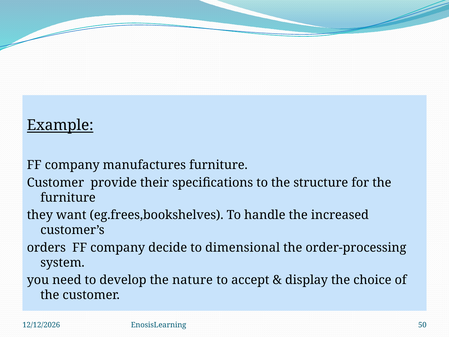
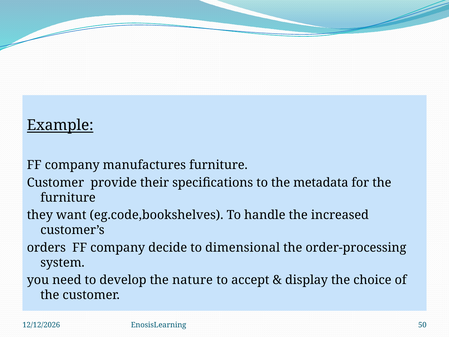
structure: structure -> metadata
eg.frees,bookshelves: eg.frees,bookshelves -> eg.code,bookshelves
